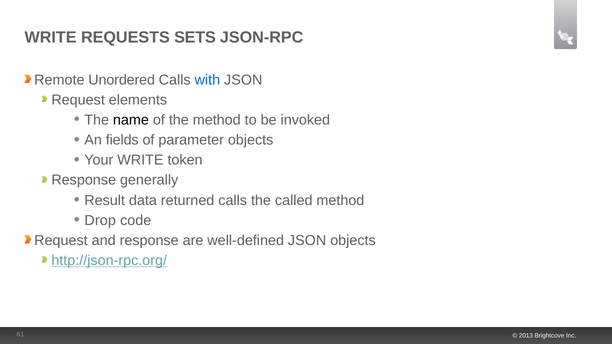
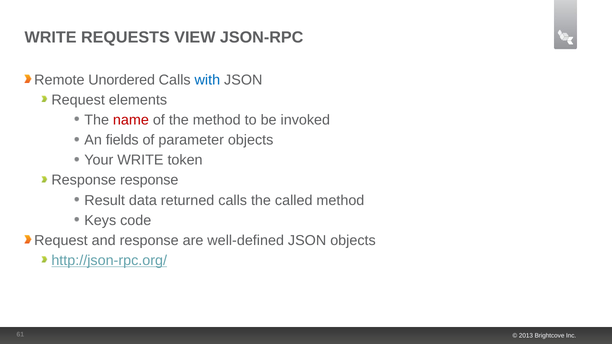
SETS: SETS -> VIEW
name colour: black -> red
Response generally: generally -> response
Drop: Drop -> Keys
